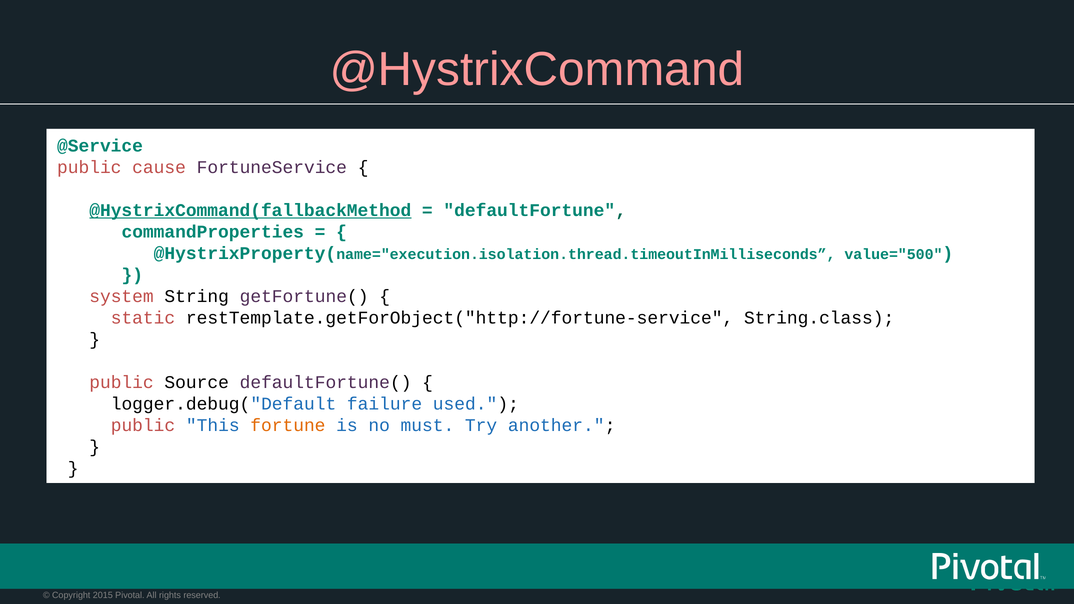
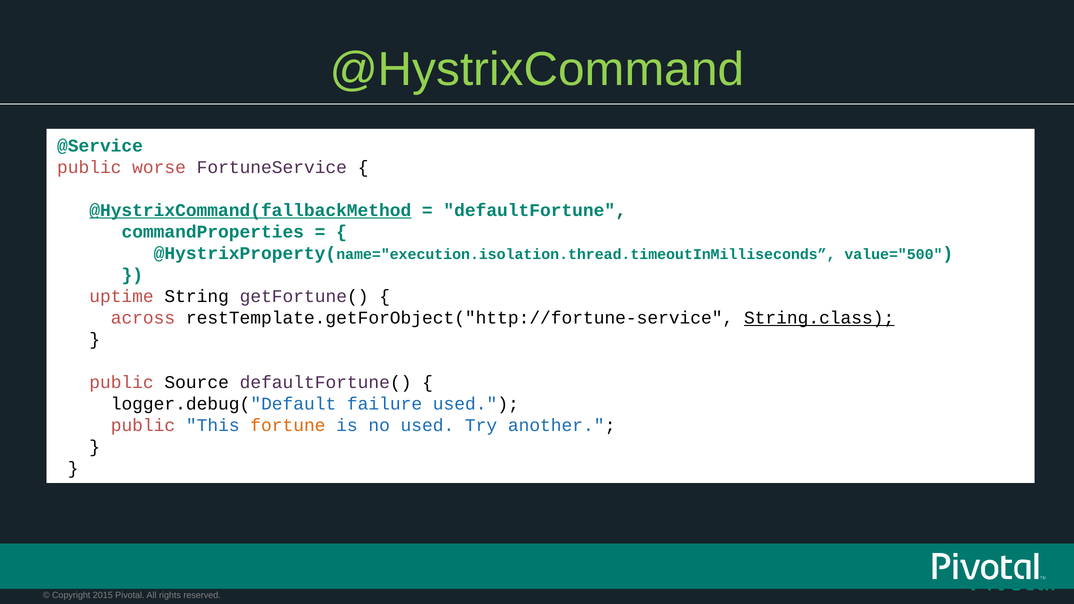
@HystrixCommand colour: pink -> light green
cause: cause -> worse
system: system -> uptime
static: static -> across
String.class underline: none -> present
no must: must -> used
